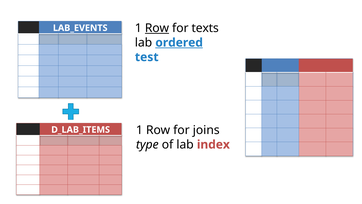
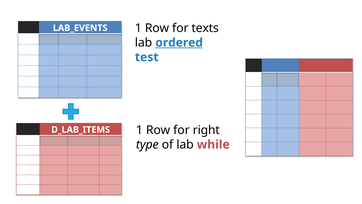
Row at (157, 28) underline: present -> none
joins: joins -> right
index: index -> while
